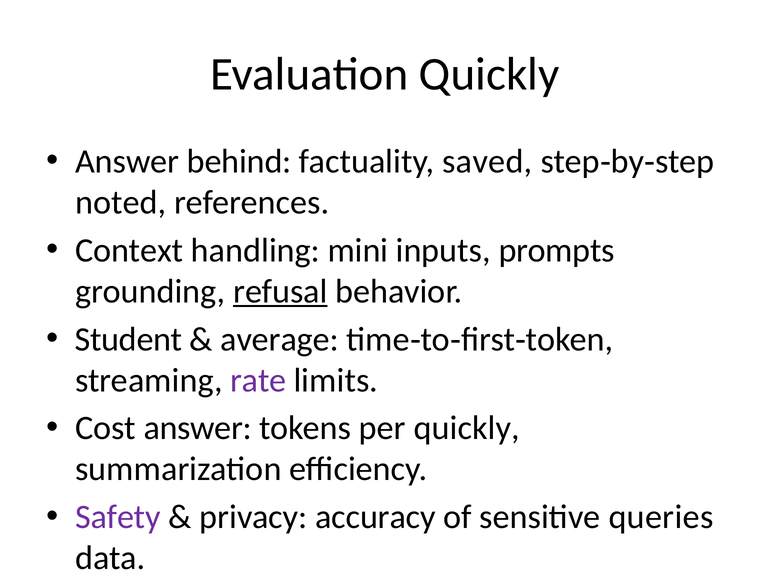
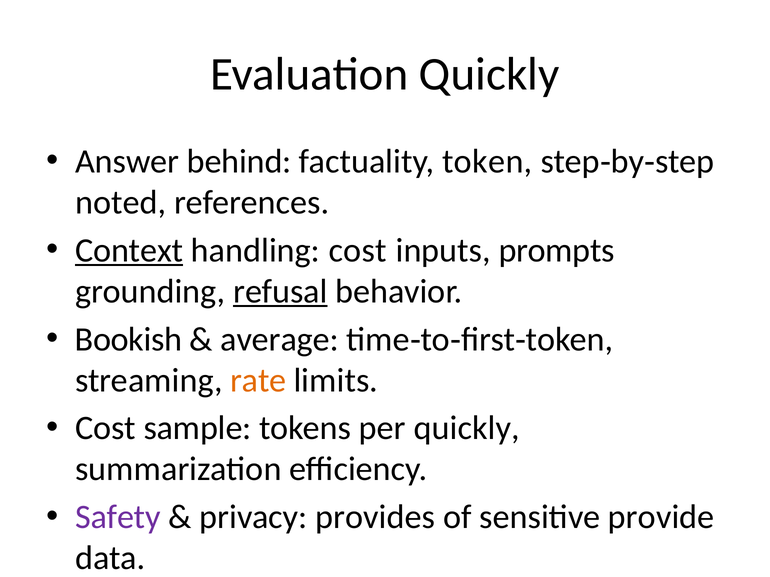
factuality saved: saved -> token
Context underline: none -> present
handling mini: mini -> cost
Student: Student -> Bookish
rate colour: purple -> orange
Cost answer: answer -> sample
accuracy: accuracy -> provides
queries: queries -> provide
